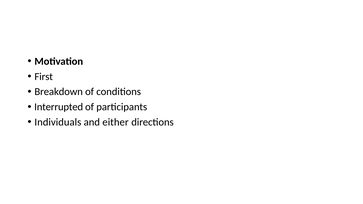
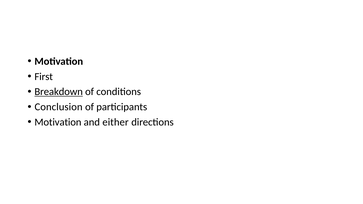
Breakdown underline: none -> present
Interrupted: Interrupted -> Conclusion
Individuals at (58, 122): Individuals -> Motivation
